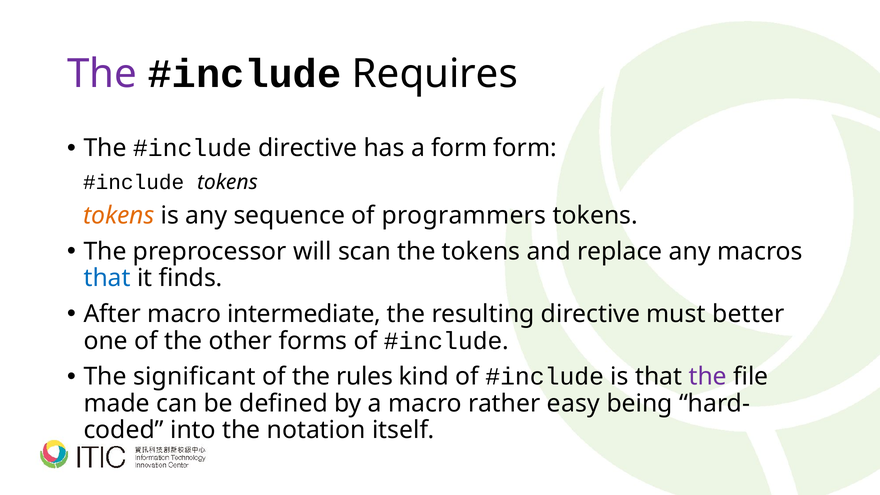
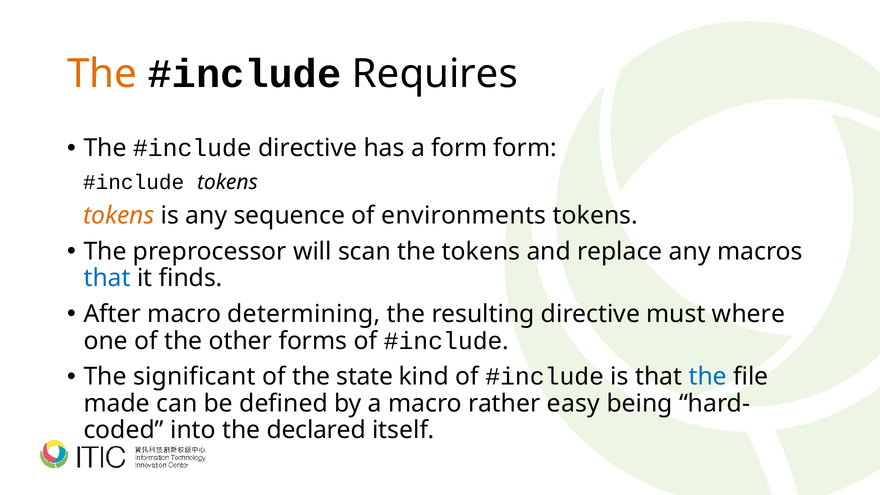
The at (102, 74) colour: purple -> orange
programmers: programmers -> environments
intermediate: intermediate -> determining
better: better -> where
rules: rules -> state
the at (708, 377) colour: purple -> blue
notation: notation -> declared
